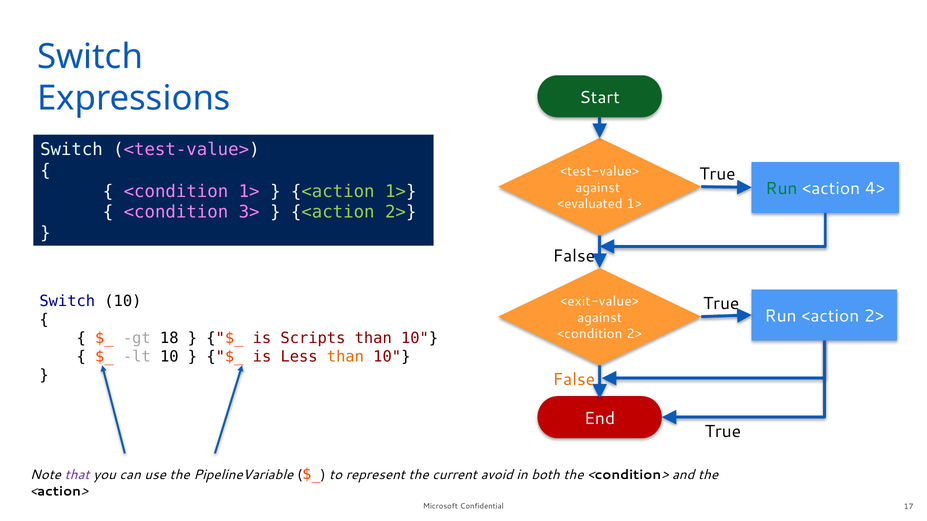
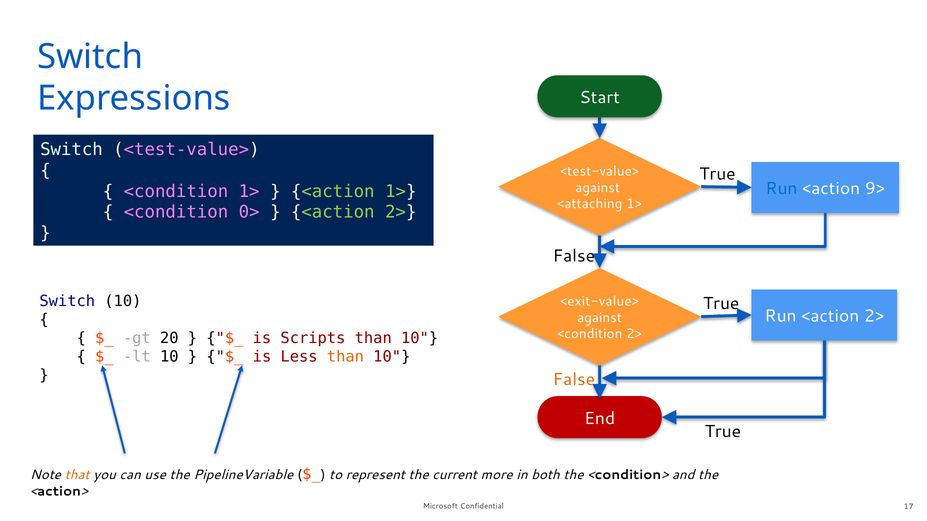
Run at (781, 189) colour: green -> blue
4>: 4> -> 9>
<evaluated: <evaluated -> <attaching
3>: 3> -> 0>
18: 18 -> 20
that colour: purple -> orange
avoid: avoid -> more
